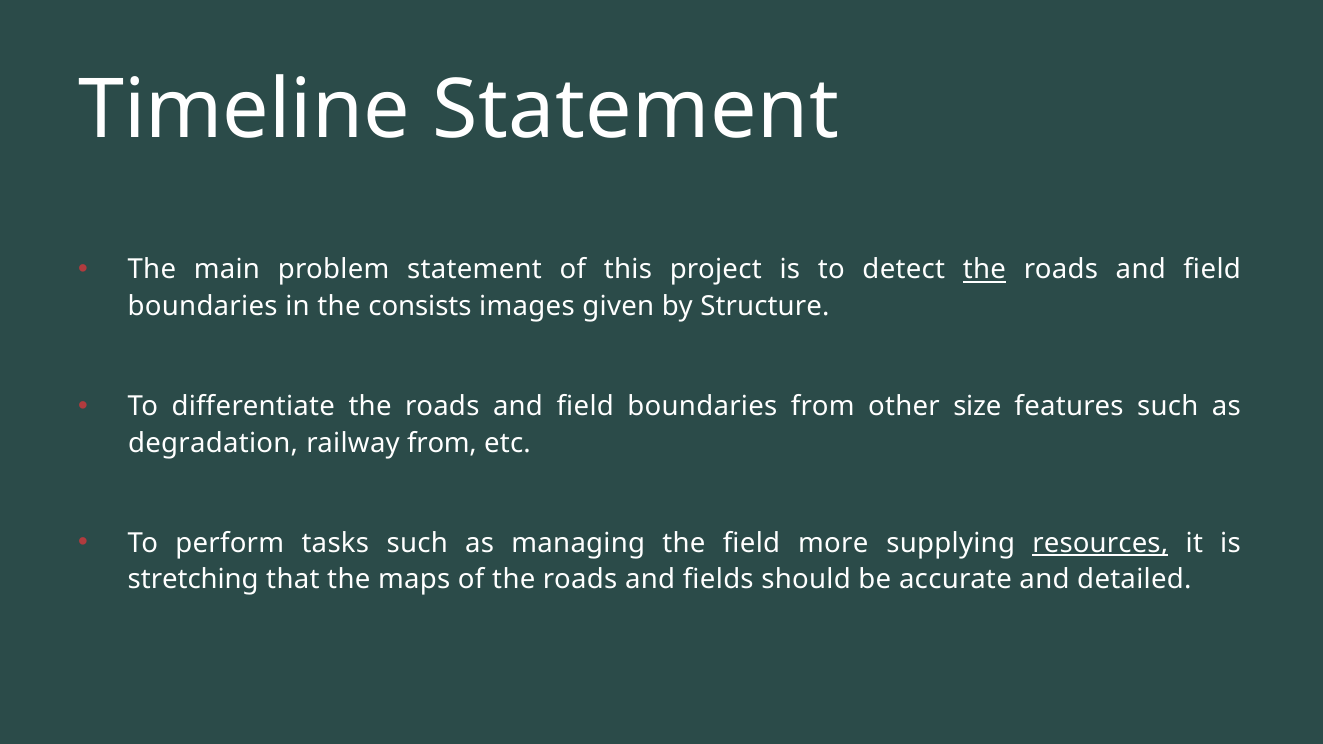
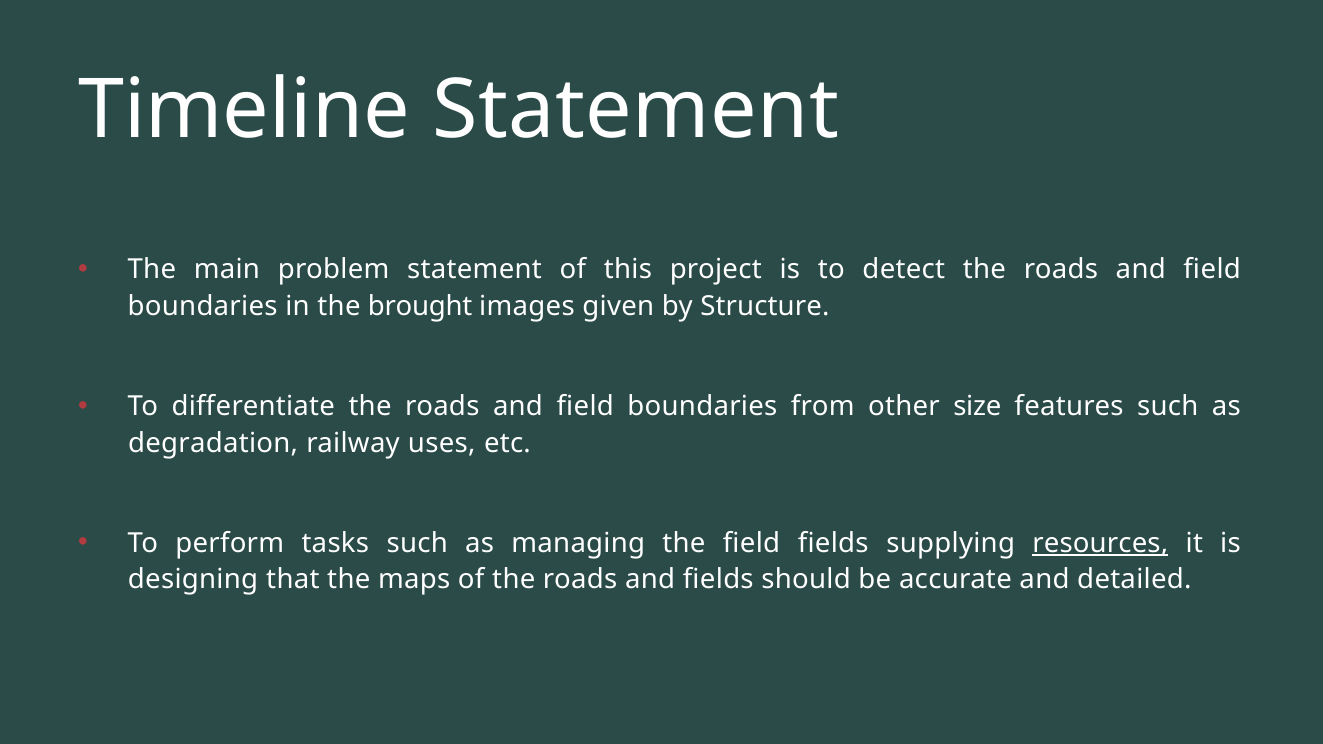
the at (984, 270) underline: present -> none
consists: consists -> brought
railway from: from -> uses
field more: more -> fields
stretching: stretching -> designing
